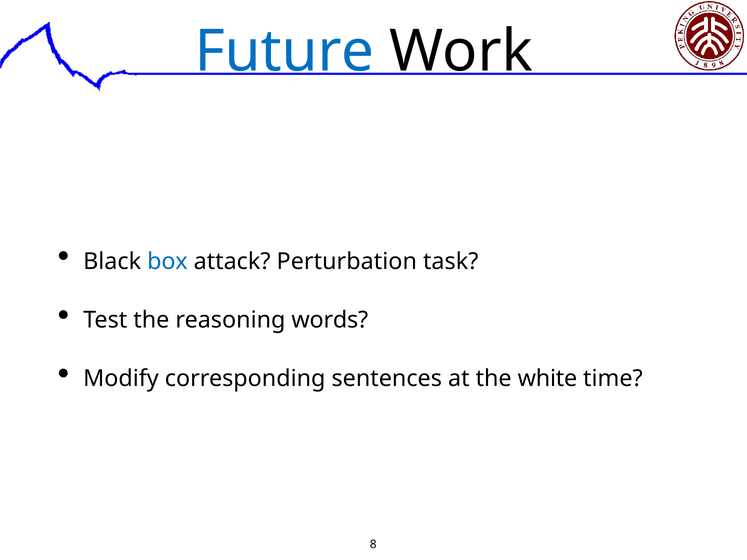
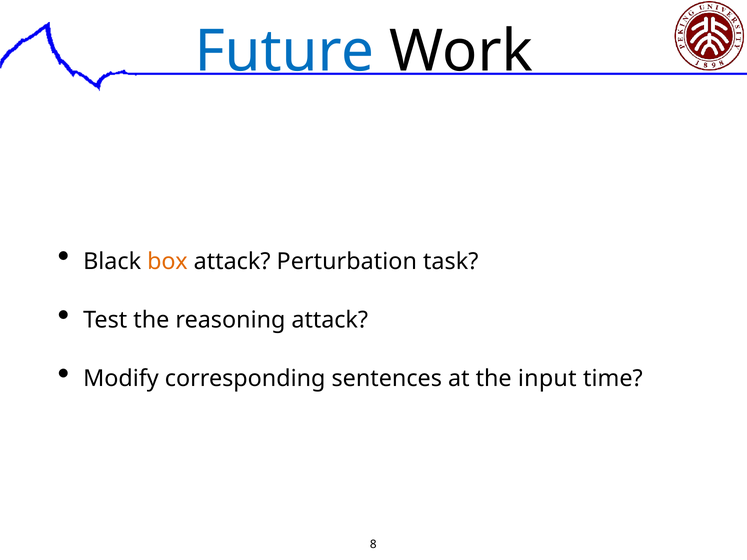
box colour: blue -> orange
reasoning words: words -> attack
white: white -> input
